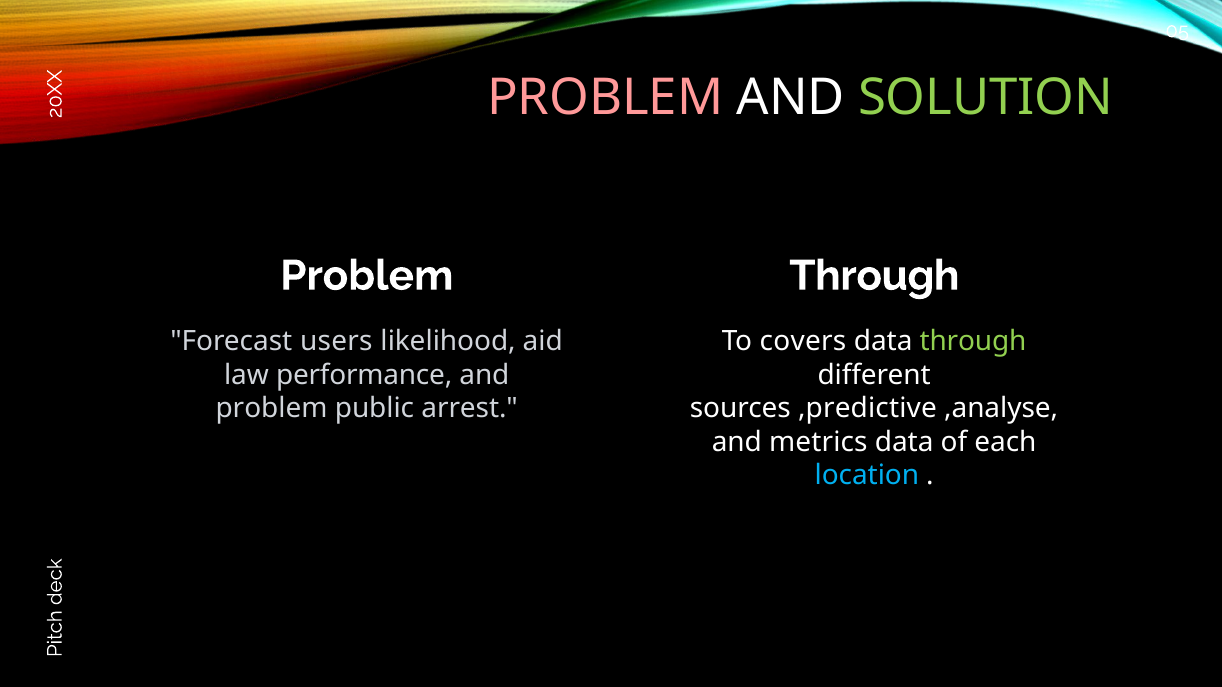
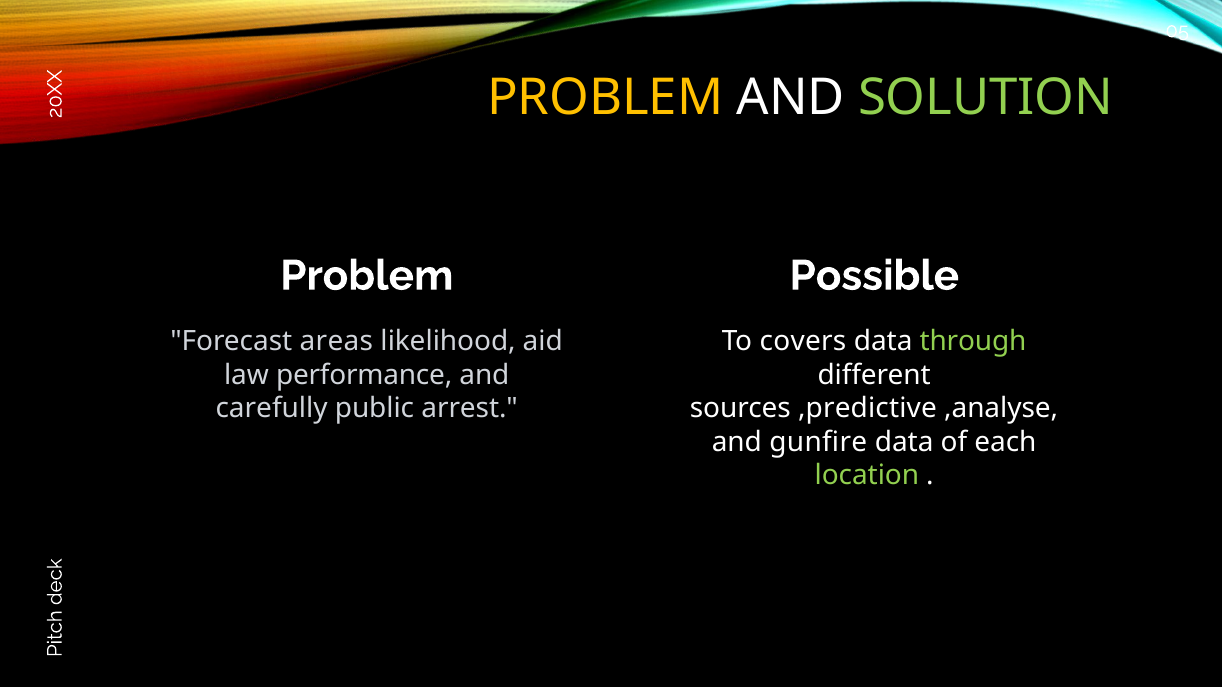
PROBLEM at (605, 97) colour: pink -> yellow
Problem Through: Through -> Possible
users: users -> areas
problem at (272, 409): problem -> carefully
metrics: metrics -> gunfire
location colour: light blue -> light green
